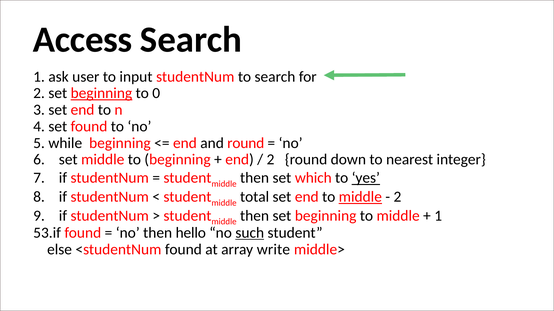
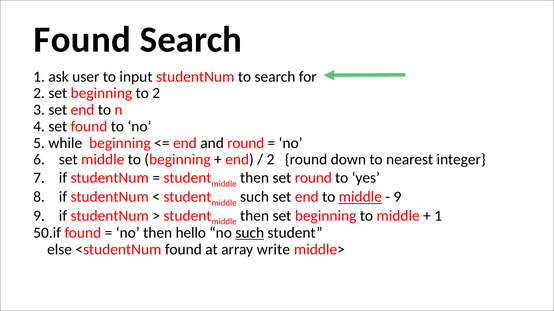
Access at (83, 40): Access -> Found
beginning at (101, 93) underline: present -> none
to 0: 0 -> 2
set which: which -> round
yes underline: present -> none
middle total: total -> such
2 at (397, 197): 2 -> 9
53.if: 53.if -> 50.if
